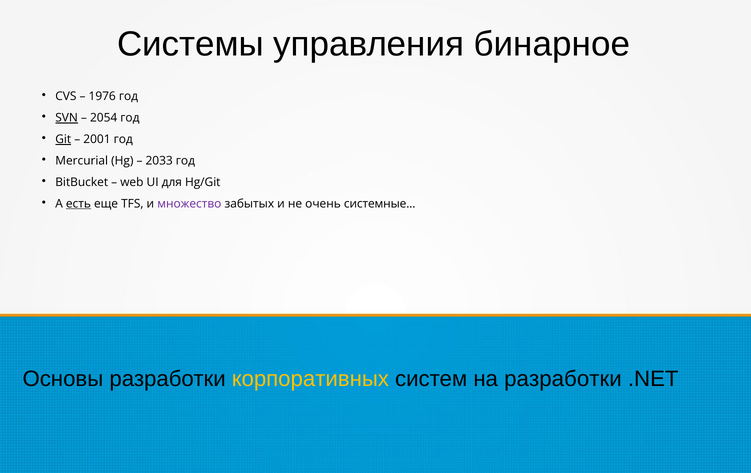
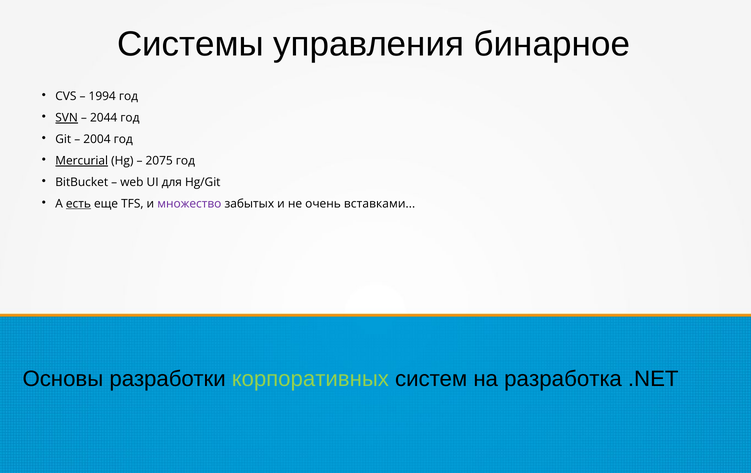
1976: 1976 -> 1994
2054: 2054 -> 2044
Git underline: present -> none
2001: 2001 -> 2004
Mercurial underline: none -> present
2033: 2033 -> 2075
системные: системные -> вставками
корпоративных colour: yellow -> light green
на разработки: разработки -> разработка
